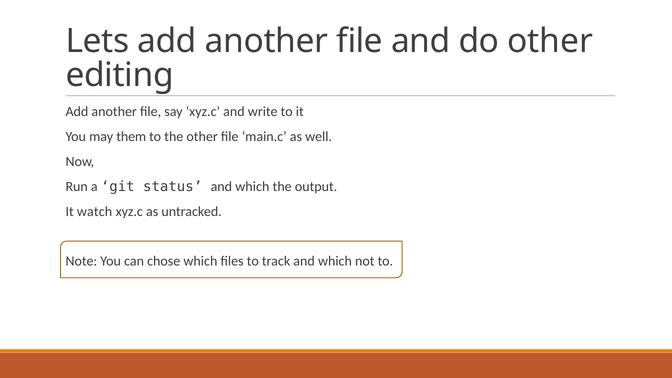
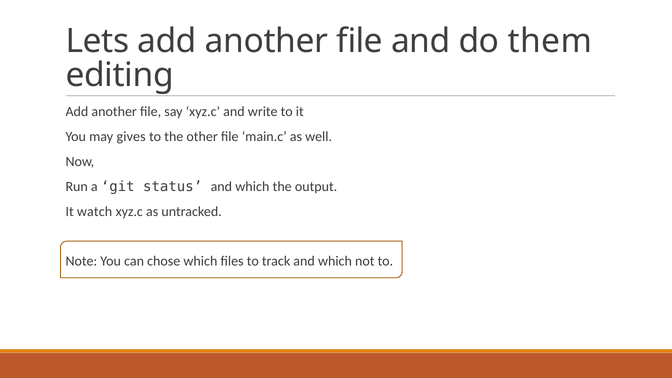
do other: other -> them
them: them -> gives
